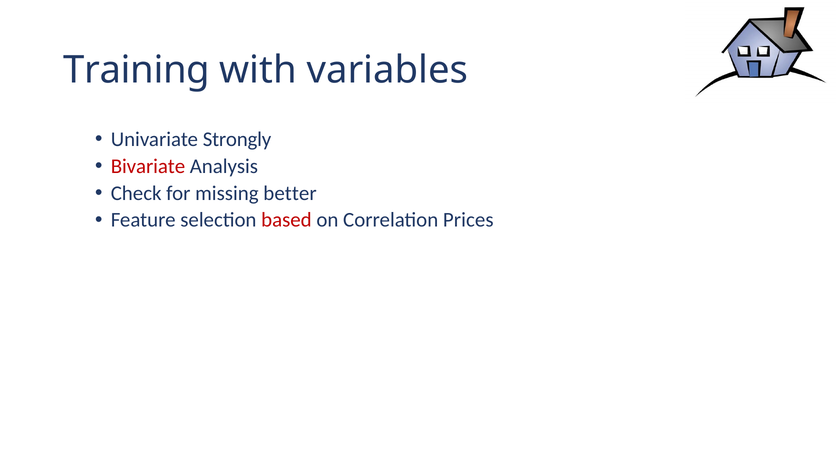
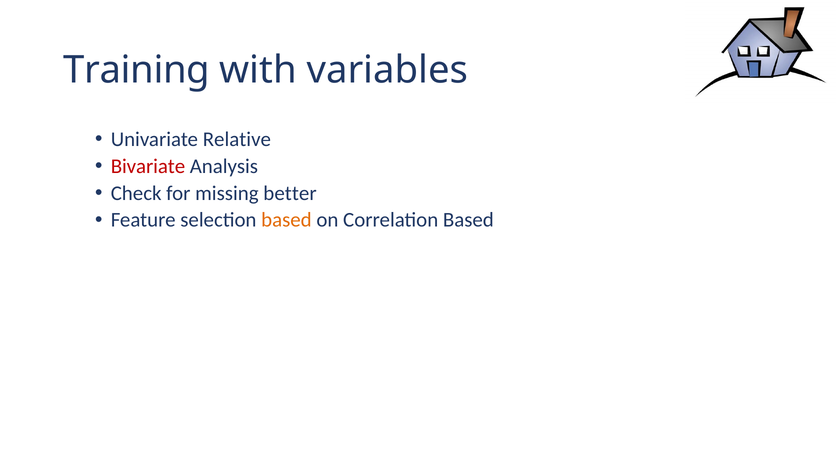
Strongly: Strongly -> Relative
based at (286, 220) colour: red -> orange
Correlation Prices: Prices -> Based
